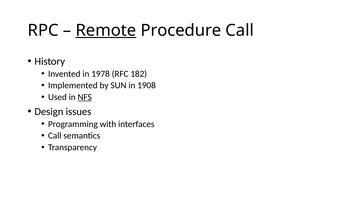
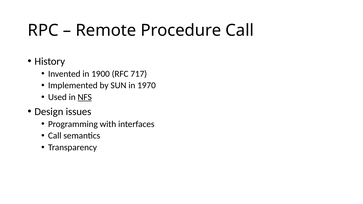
Remote underline: present -> none
1978: 1978 -> 1900
182: 182 -> 717
1908: 1908 -> 1970
